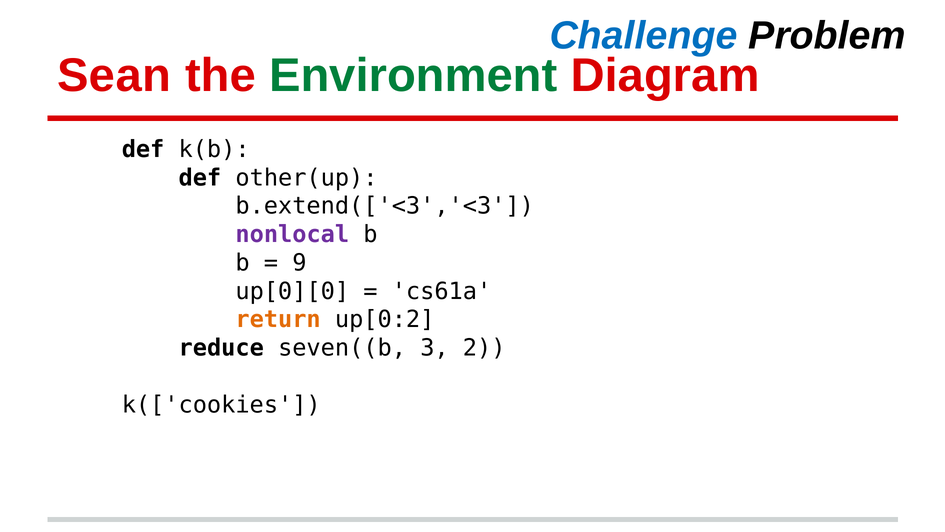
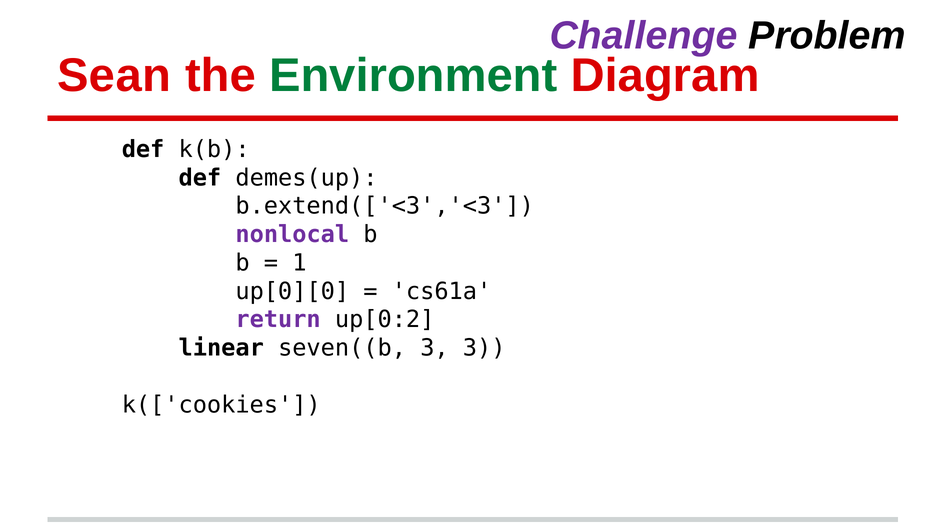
Challenge colour: blue -> purple
other(up: other(up -> demes(up
9: 9 -> 1
return colour: orange -> purple
reduce: reduce -> linear
3 2: 2 -> 3
